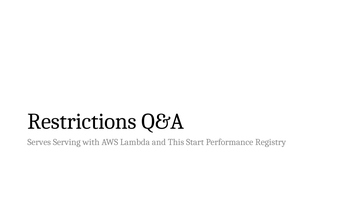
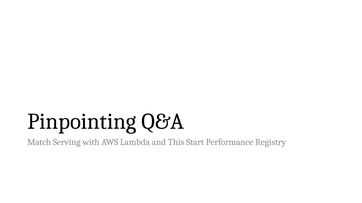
Restrictions: Restrictions -> Pinpointing
Serves: Serves -> Match
